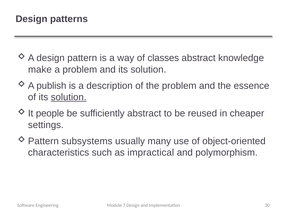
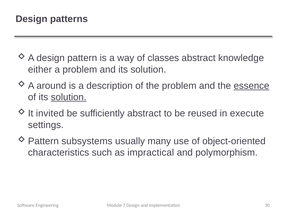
make: make -> either
publish: publish -> around
essence underline: none -> present
people: people -> invited
cheaper: cheaper -> execute
